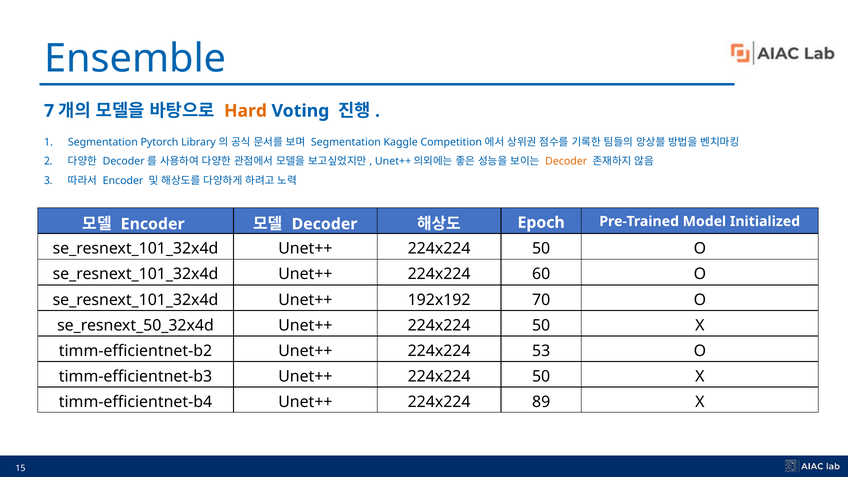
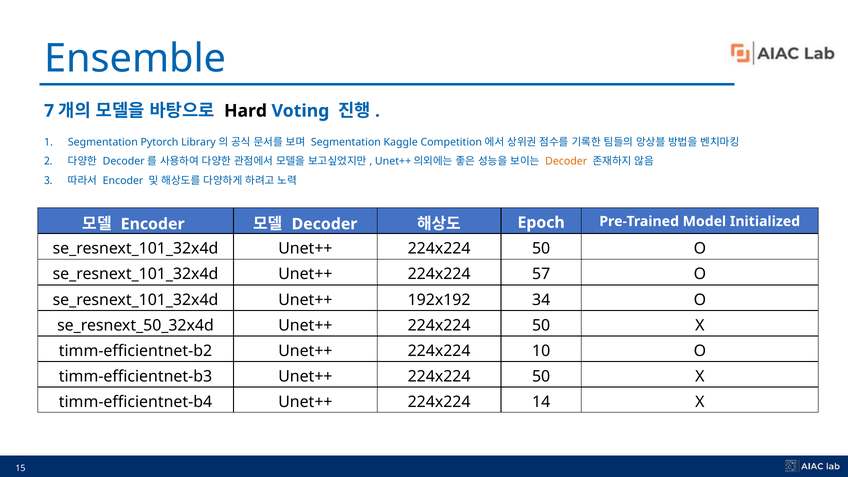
Hard colour: orange -> black
60: 60 -> 57
70: 70 -> 34
53: 53 -> 10
89: 89 -> 14
